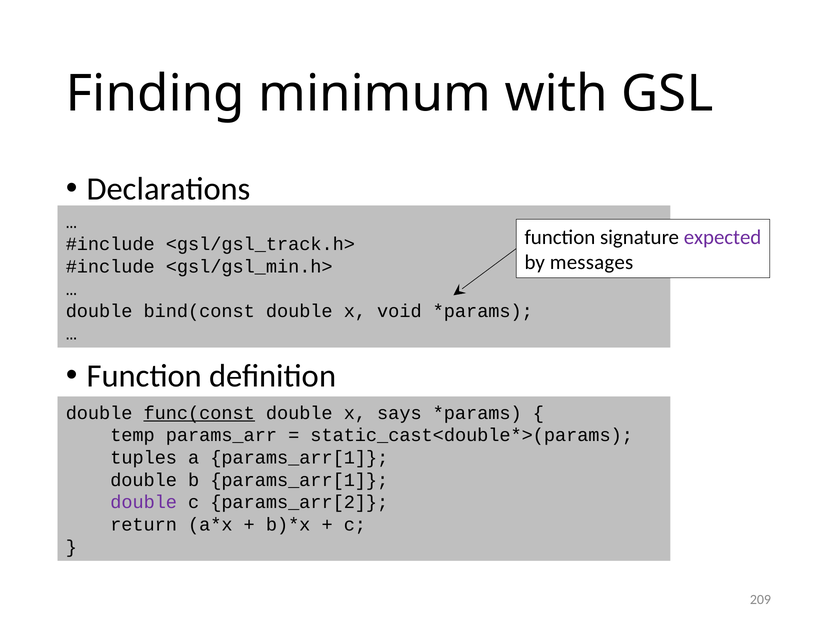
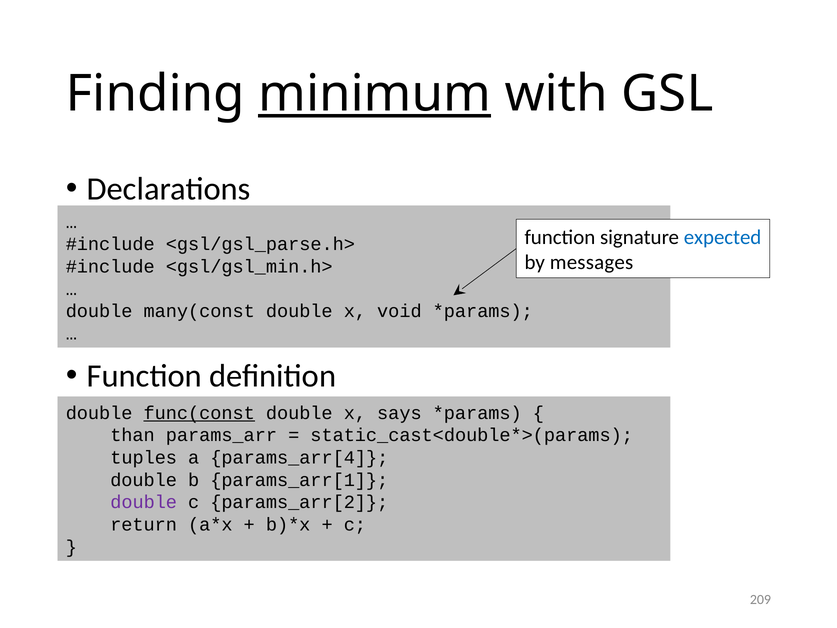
minimum underline: none -> present
expected colour: purple -> blue
<gsl/gsl_track.h>: <gsl/gsl_track.h> -> <gsl/gsl_parse.h>
bind(const: bind(const -> many(const
temp: temp -> than
a params_arr[1: params_arr[1 -> params_arr[4
